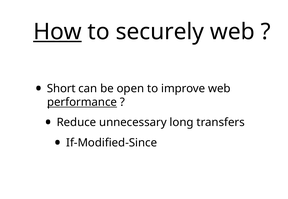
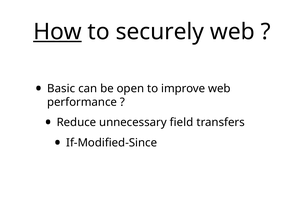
Short: Short -> Basic
performance underline: present -> none
long: long -> field
